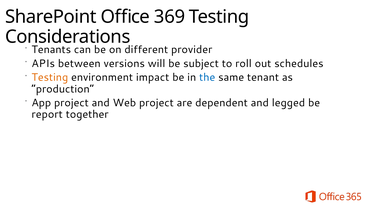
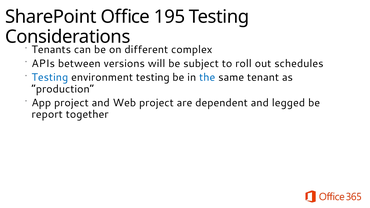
369: 369 -> 195
provider: provider -> complex
Testing at (50, 77) colour: orange -> blue
environment impact: impact -> testing
